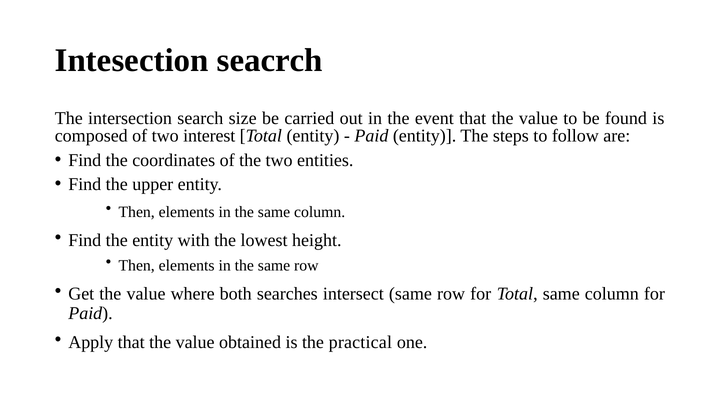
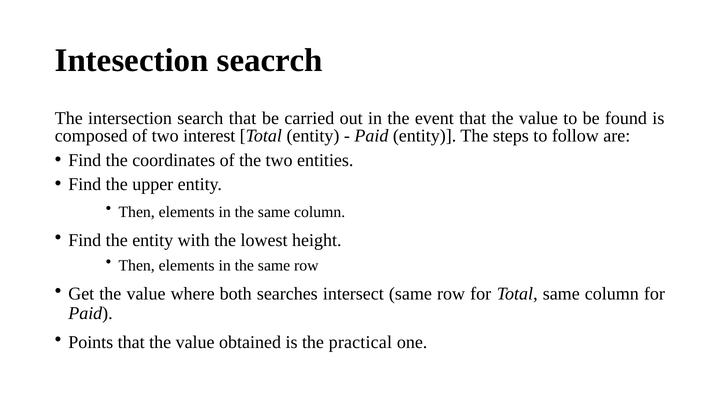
search size: size -> that
Apply: Apply -> Points
